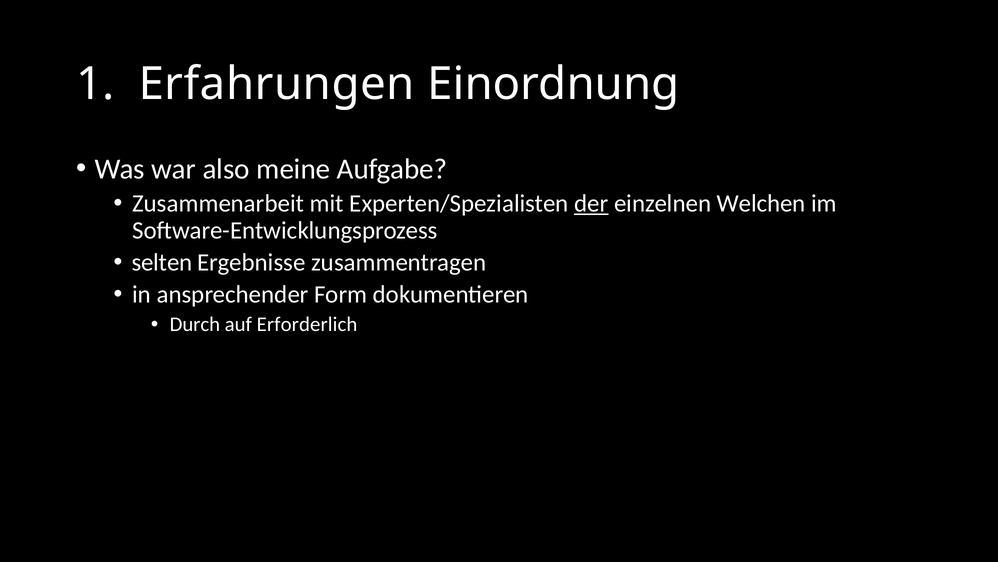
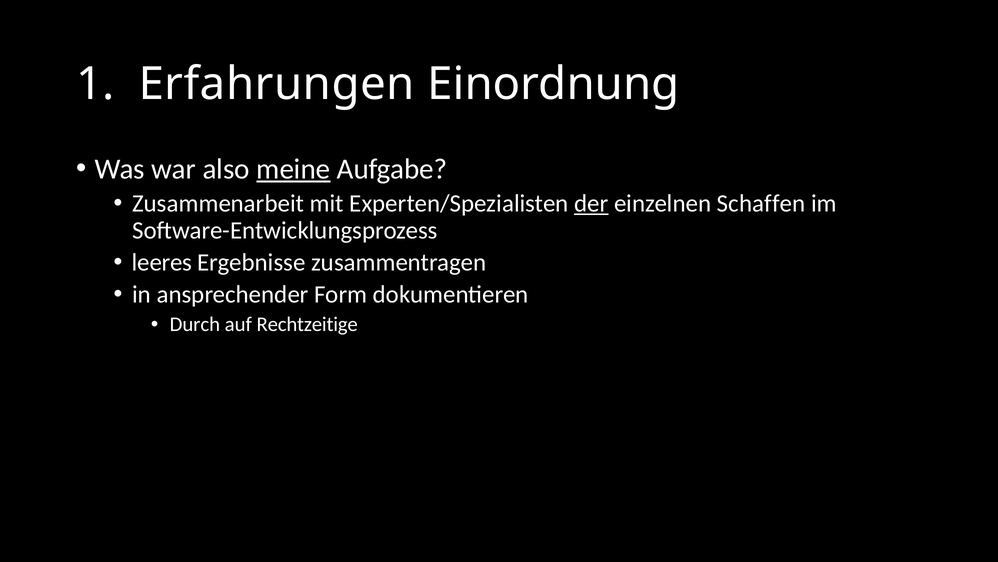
meine underline: none -> present
Welchen: Welchen -> Schaffen
selten: selten -> leeres
Erforderlich: Erforderlich -> Rechtzeitige
